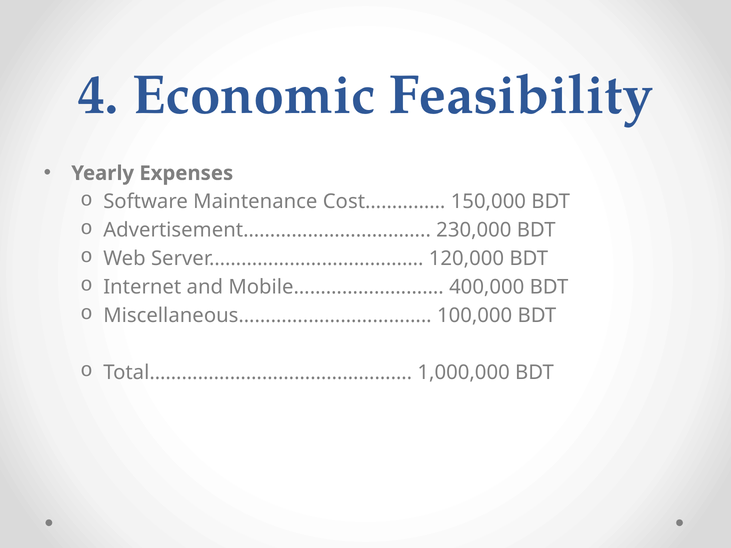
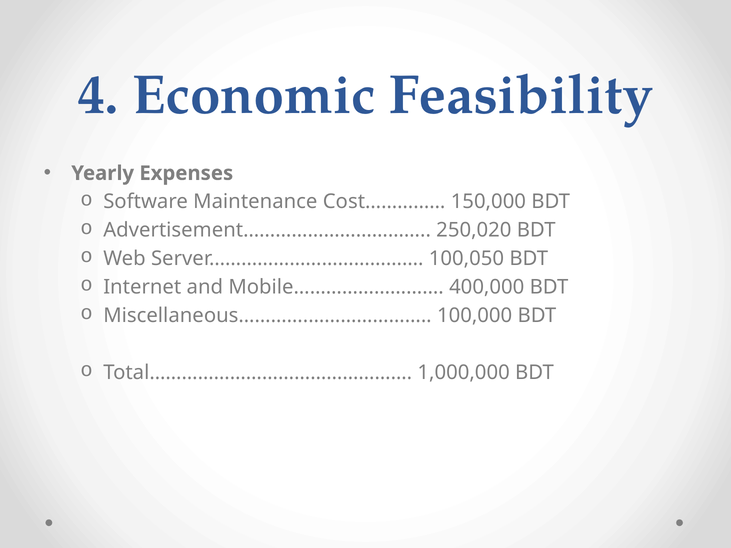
230,000: 230,000 -> 250,020
120,000: 120,000 -> 100,050
